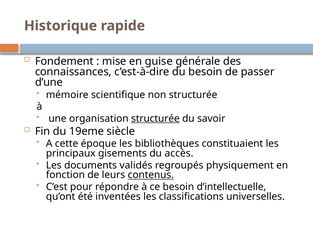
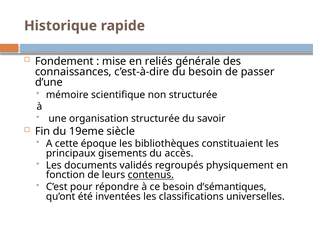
guise: guise -> reliés
structurée at (155, 118) underline: present -> none
d’intellectuelle: d’intellectuelle -> d’sémantiques
